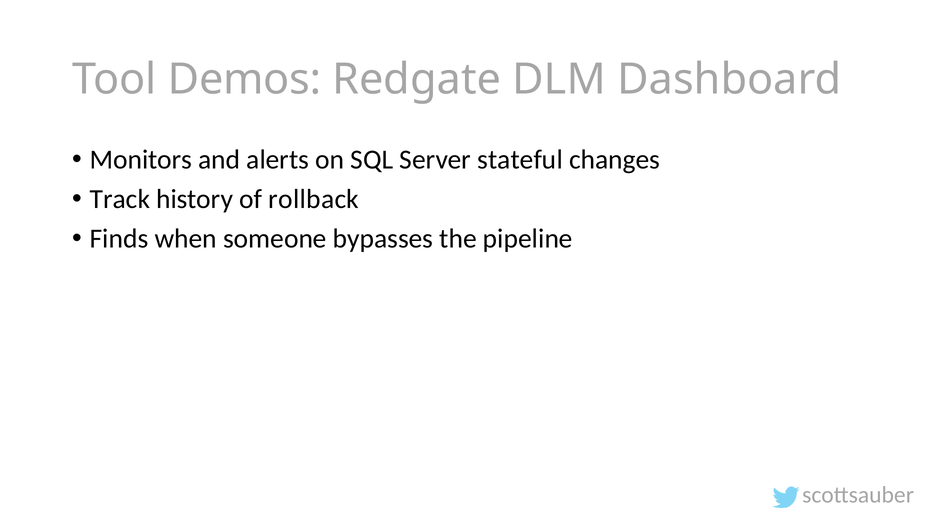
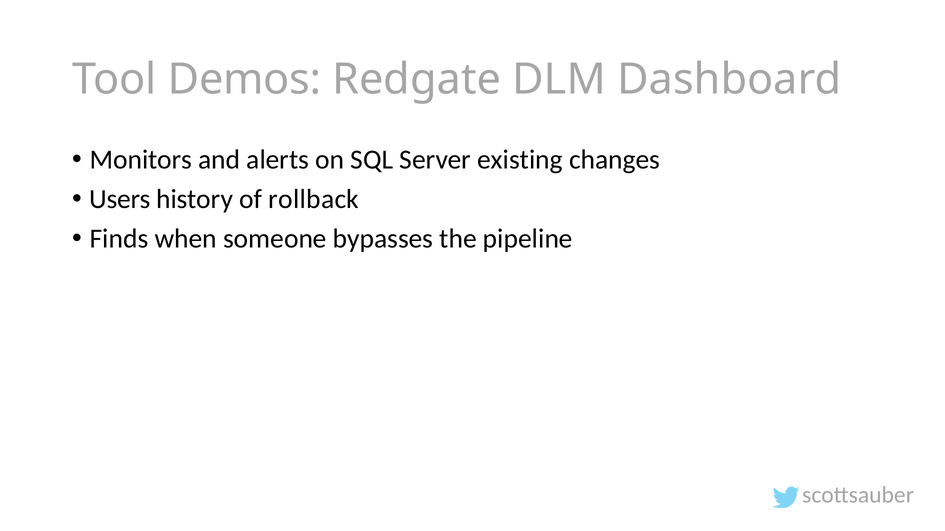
stateful: stateful -> existing
Track: Track -> Users
